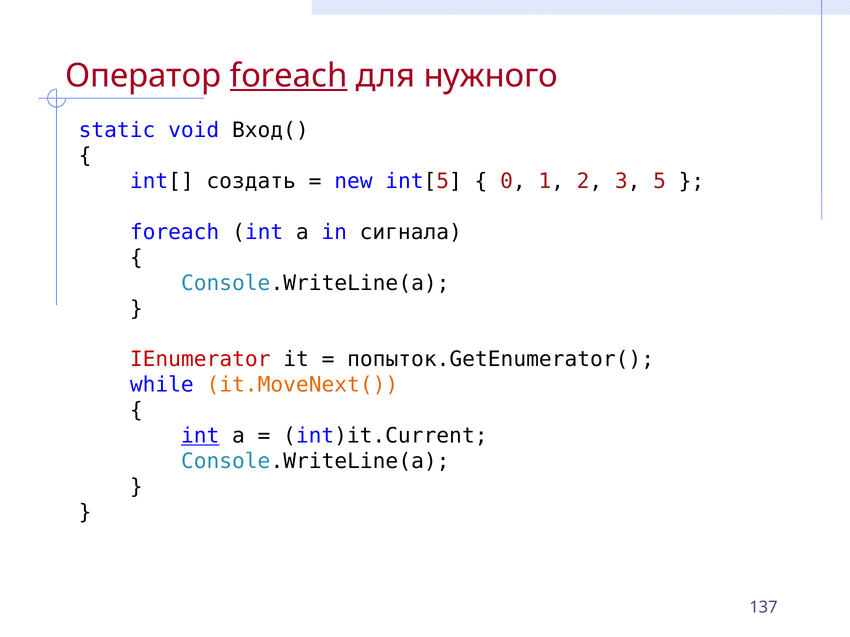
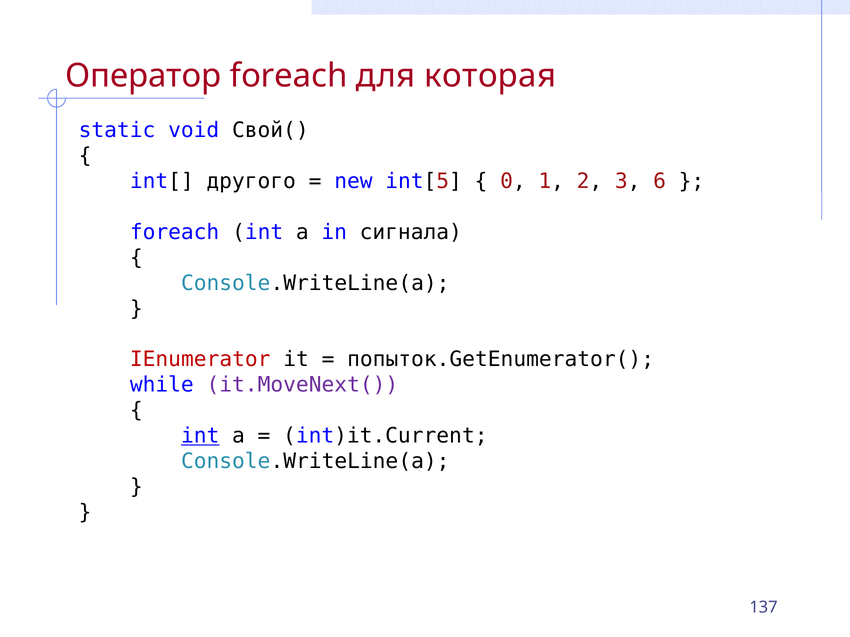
foreach at (289, 76) underline: present -> none
нужного: нужного -> которая
Вход(: Вход( -> Свой(
создать: создать -> другого
5: 5 -> 6
it.MoveNext( colour: orange -> purple
